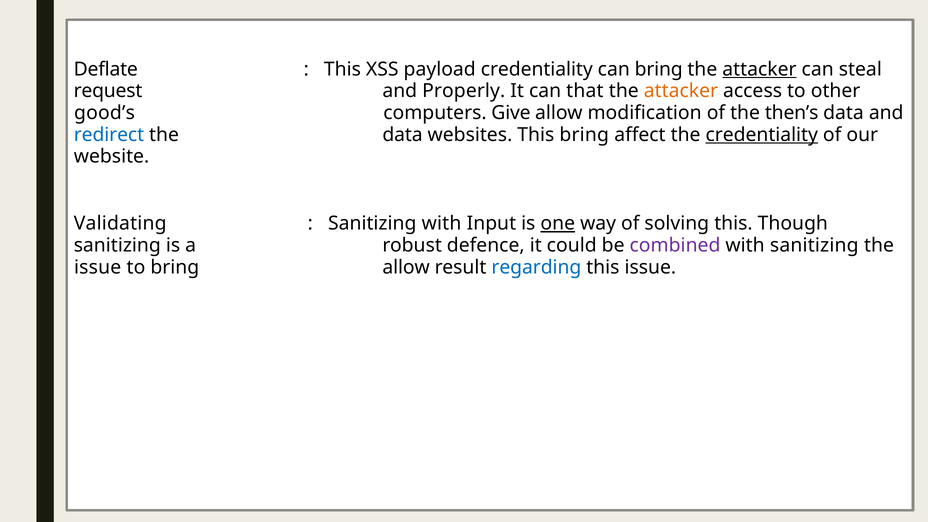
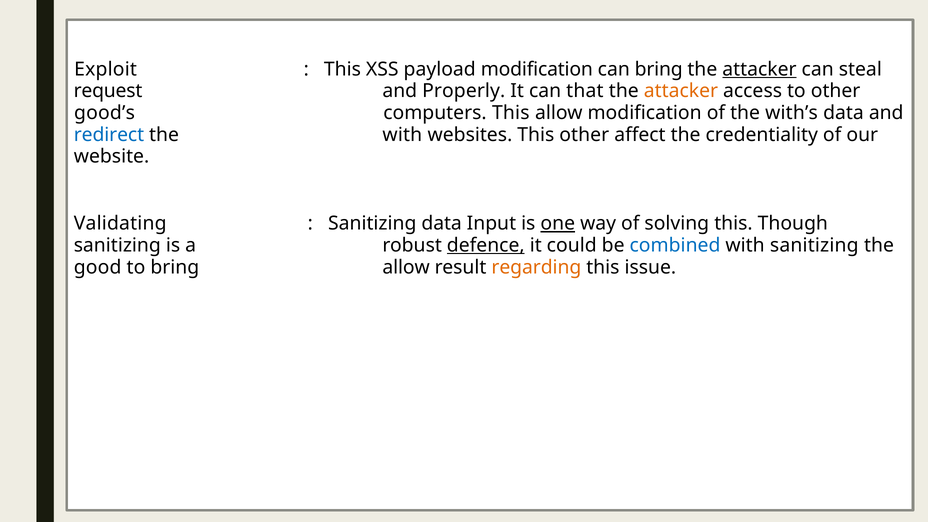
Deflate: Deflate -> Exploit
payload credentiality: credentiality -> modification
computers Give: Give -> This
then’s: then’s -> with’s
the data: data -> with
This bring: bring -> other
credentiality at (762, 135) underline: present -> none
Sanitizing with: with -> data
defence underline: none -> present
combined colour: purple -> blue
issue at (98, 267): issue -> good
regarding colour: blue -> orange
